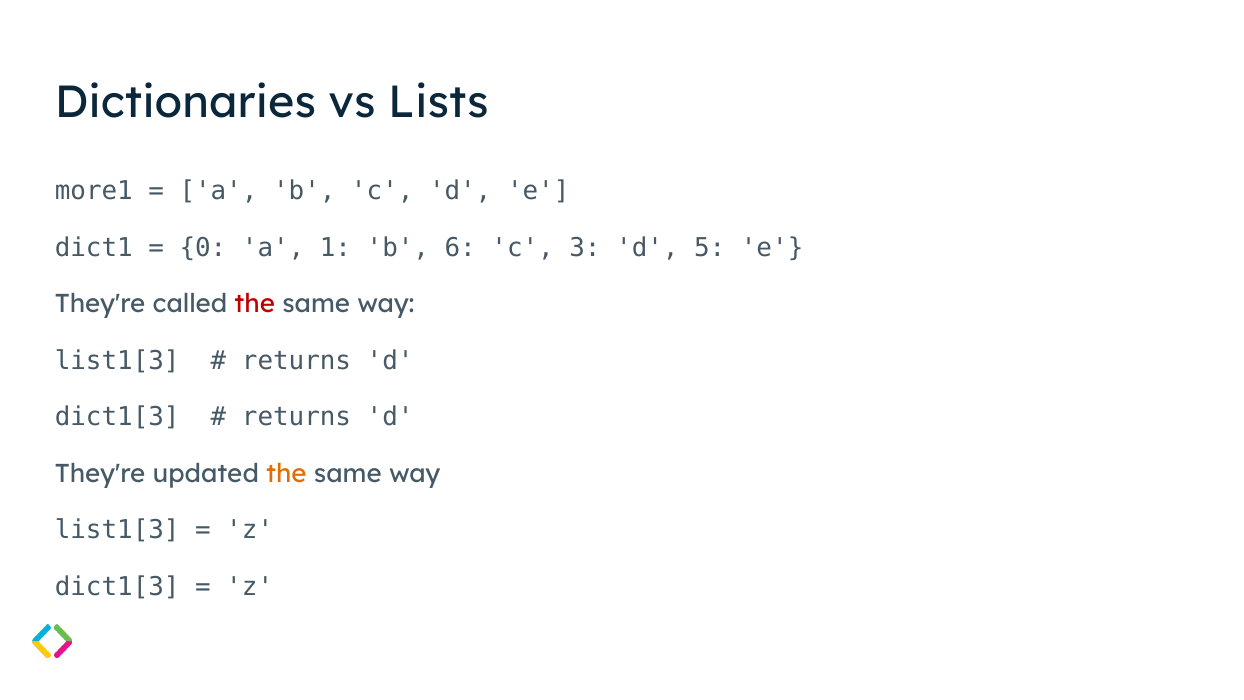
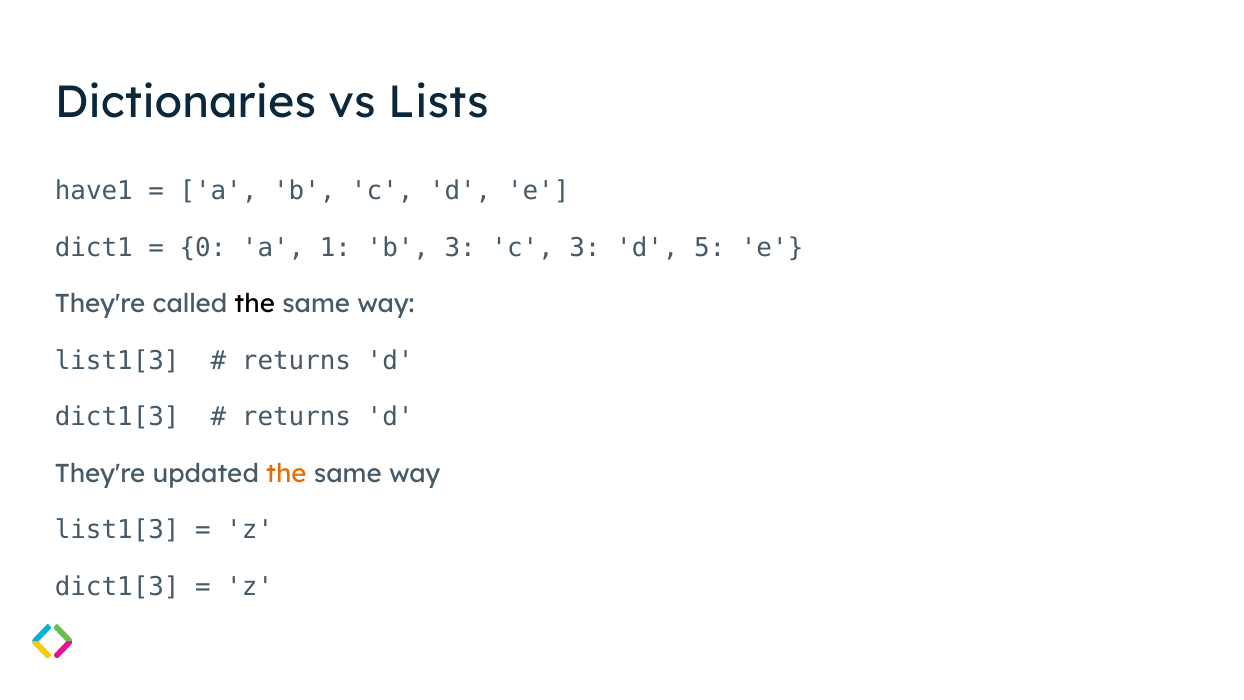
more1: more1 -> have1
b 6: 6 -> 3
the at (255, 304) colour: red -> black
